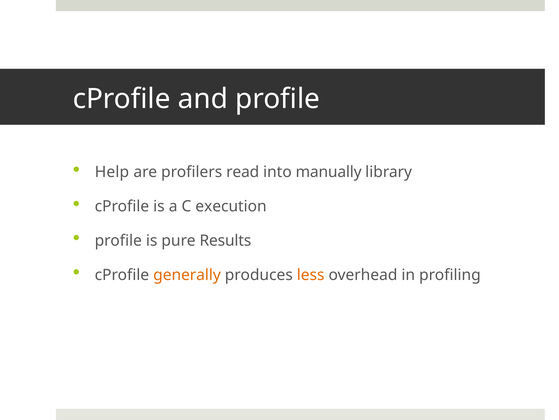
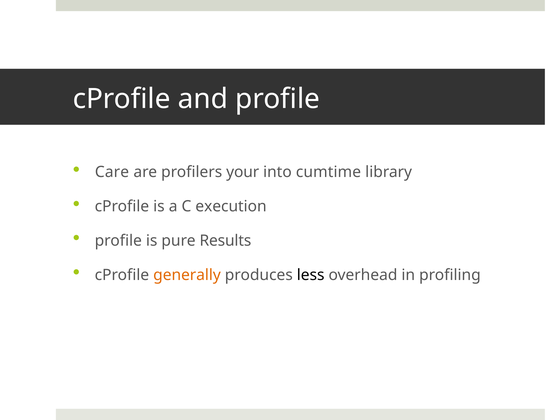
Help: Help -> Care
read: read -> your
manually: manually -> cumtime
less colour: orange -> black
